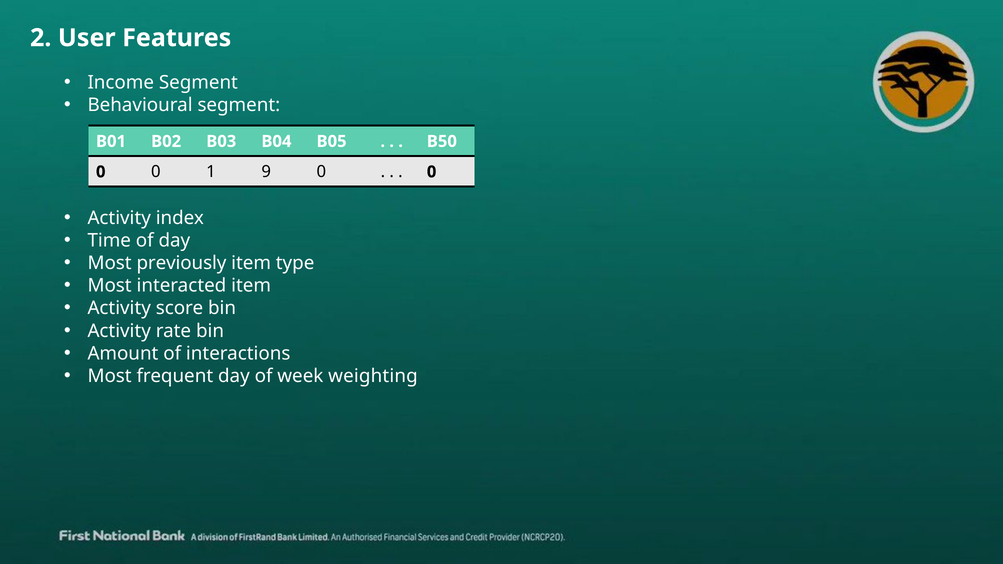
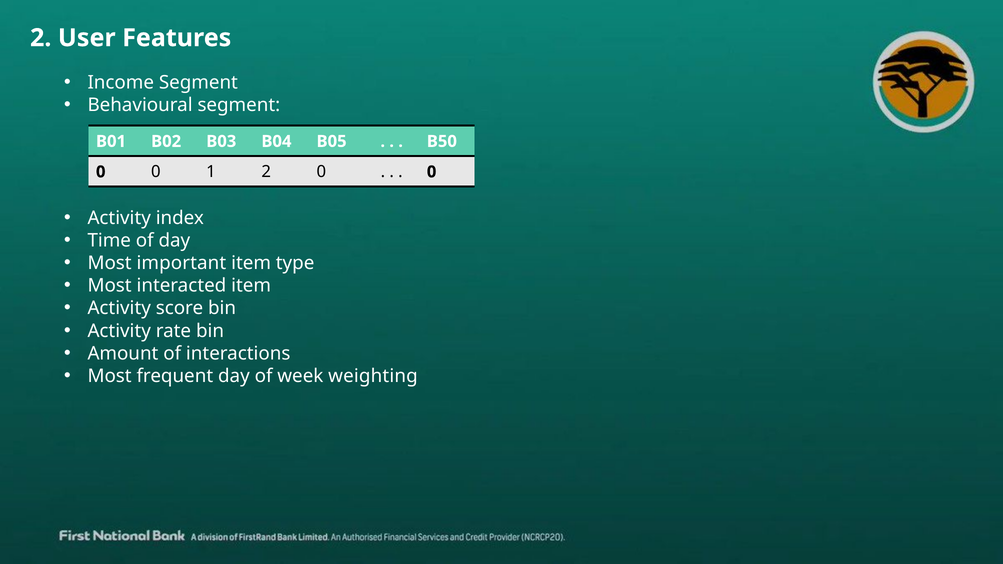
1 9: 9 -> 2
previously: previously -> important
